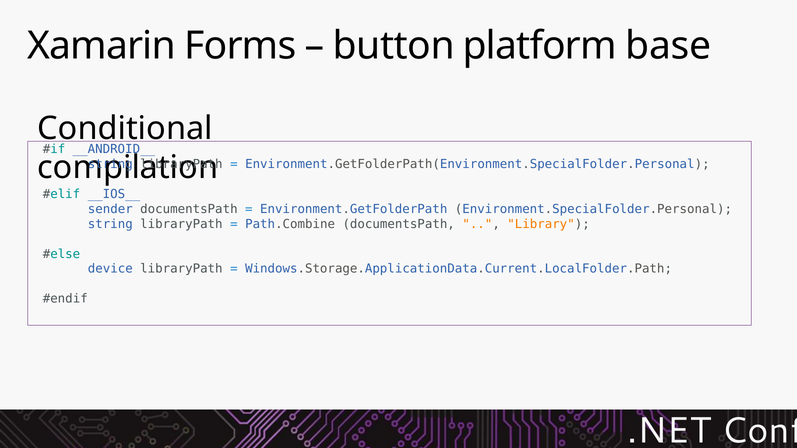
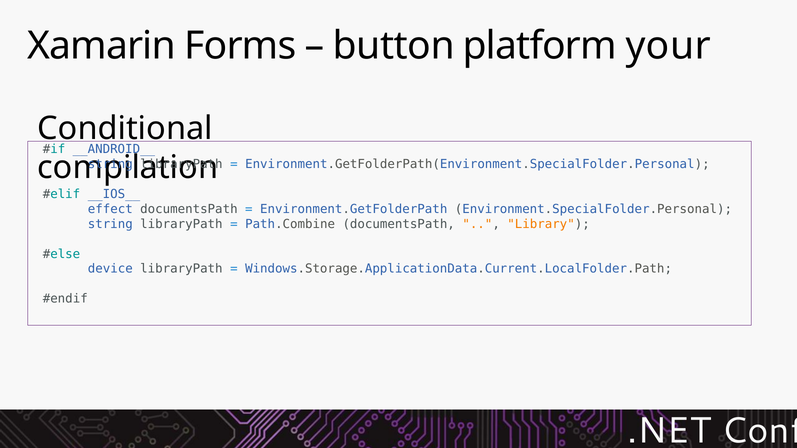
base: base -> your
sender: sender -> effect
